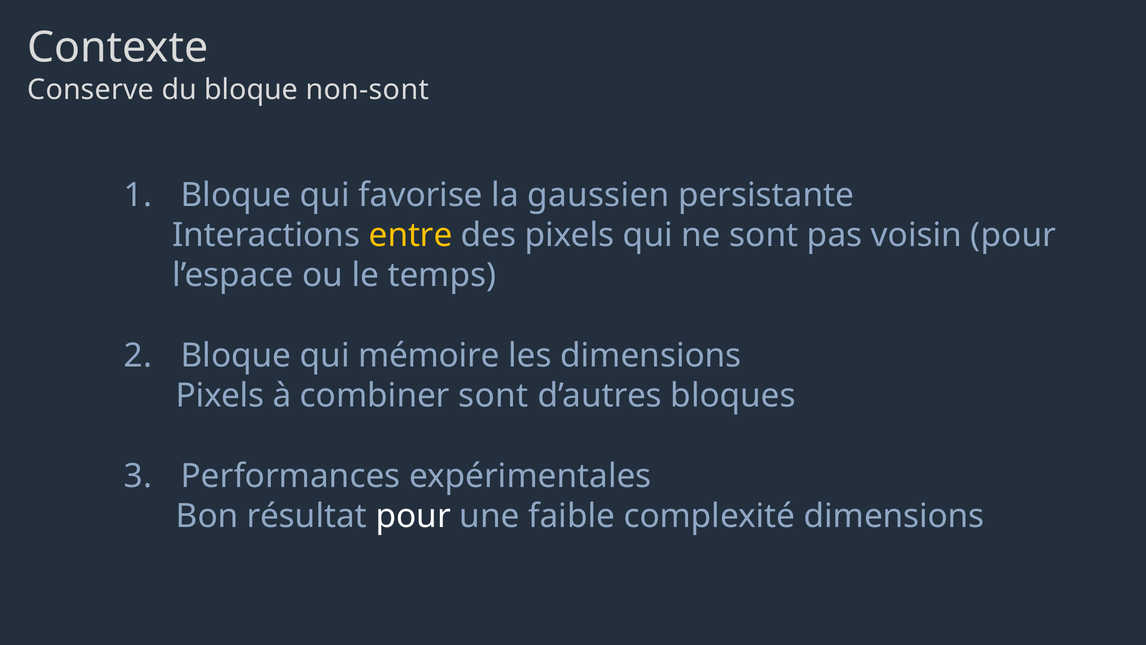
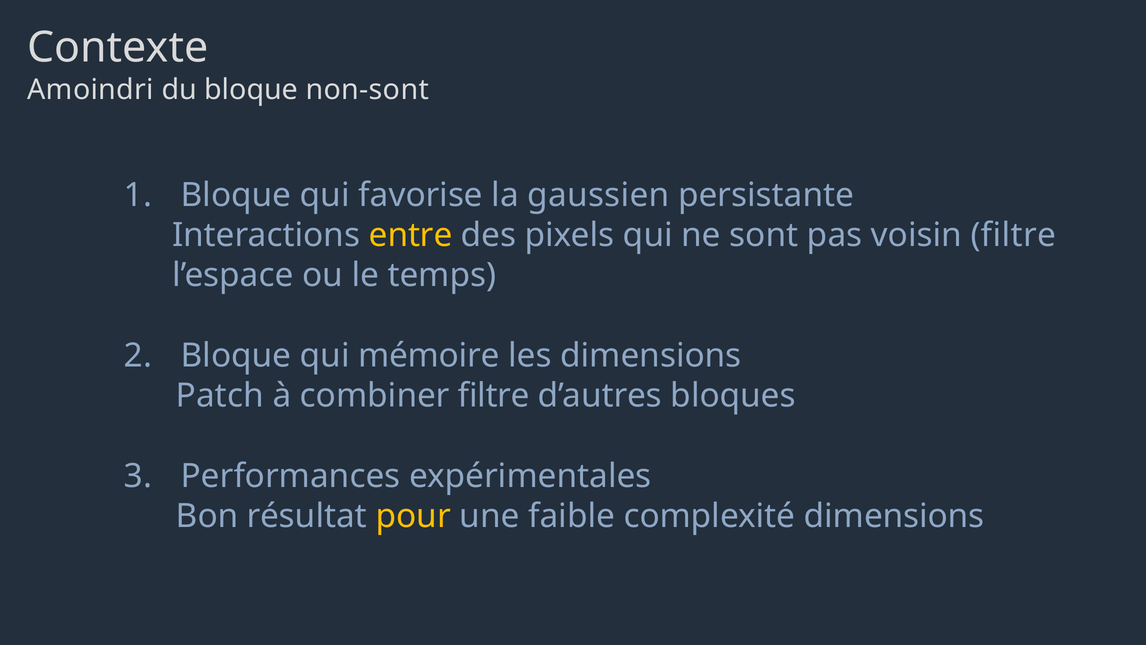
Conserve: Conserve -> Amoindri
voisin pour: pour -> filtre
Pixels at (220, 396): Pixels -> Patch
combiner sont: sont -> filtre
pour at (413, 516) colour: white -> yellow
